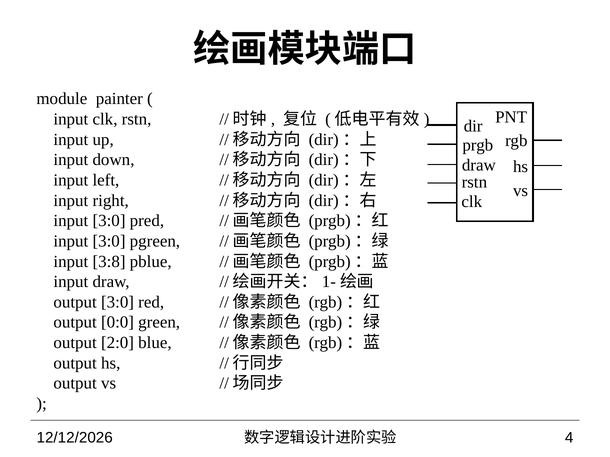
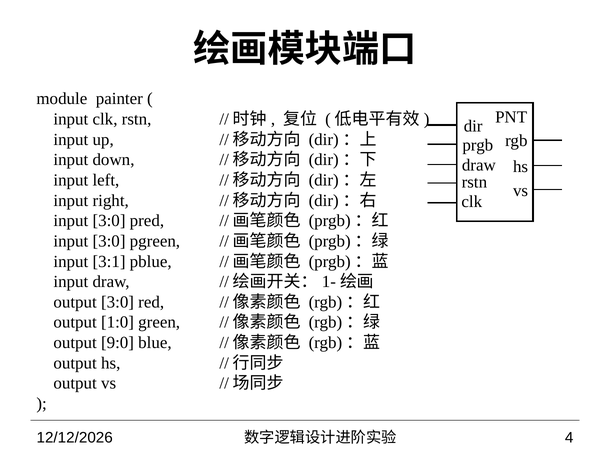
3:8: 3:8 -> 3:1
0:0: 0:0 -> 1:0
2:0: 2:0 -> 9:0
